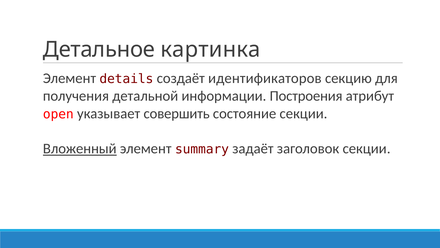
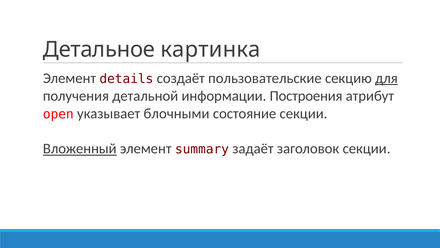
идентификаторов: идентификаторов -> пользовательские
для underline: none -> present
совершить: совершить -> блочными
